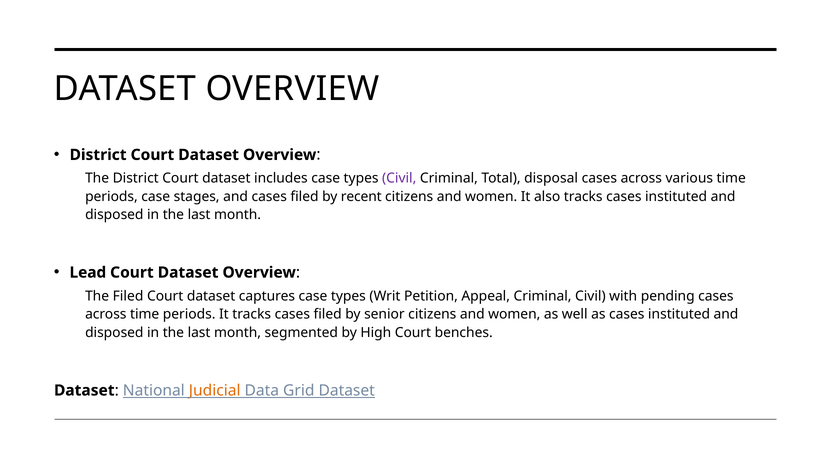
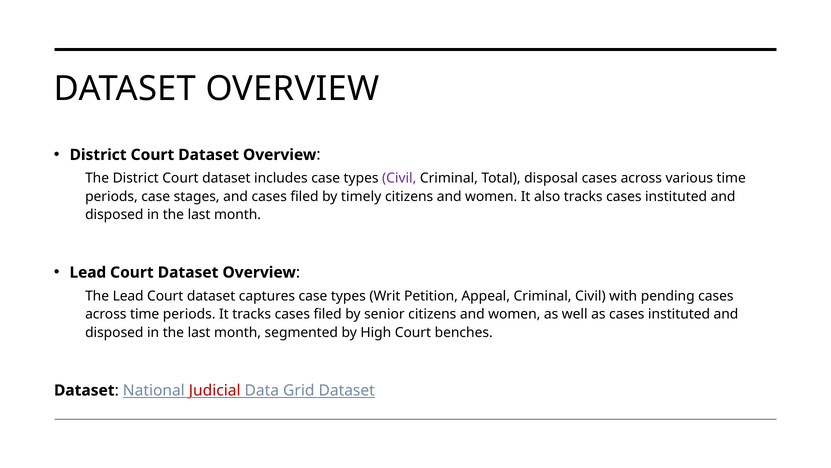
recent: recent -> timely
The Filed: Filed -> Lead
Judicial colour: orange -> red
